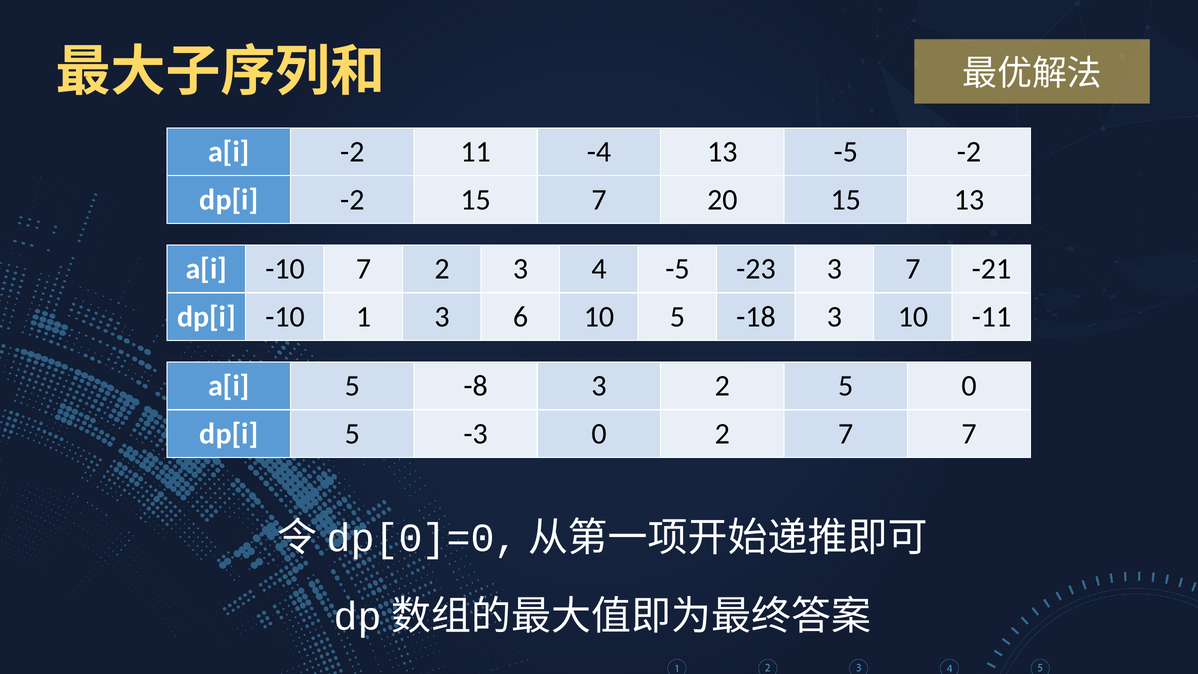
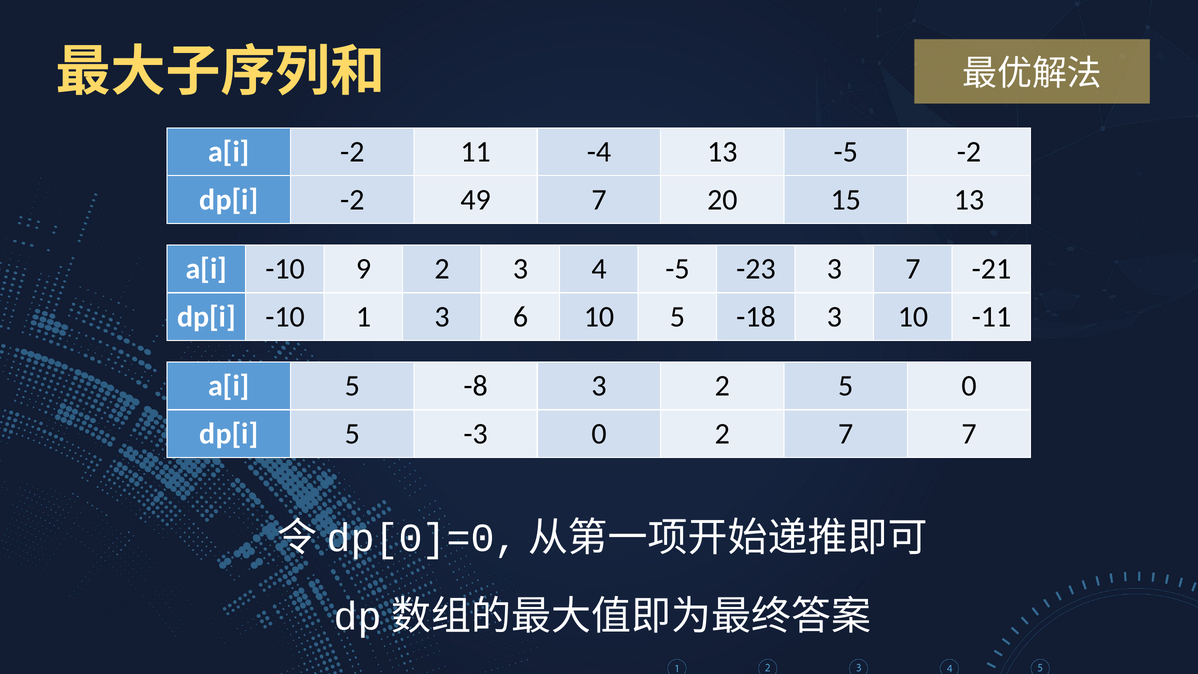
-2 15: 15 -> 49
-10 7: 7 -> 9
